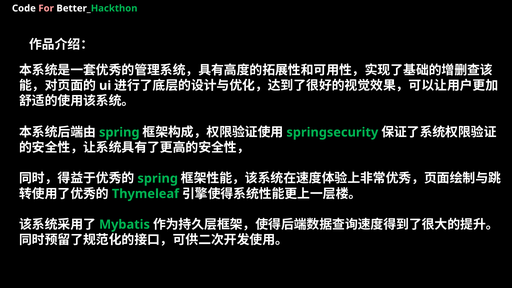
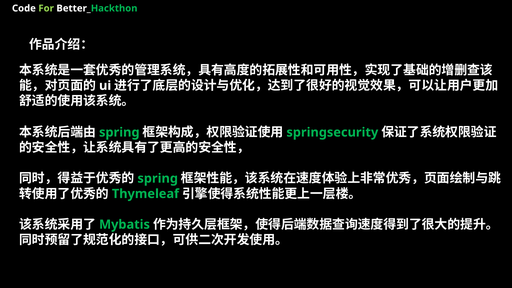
For colour: pink -> light green
